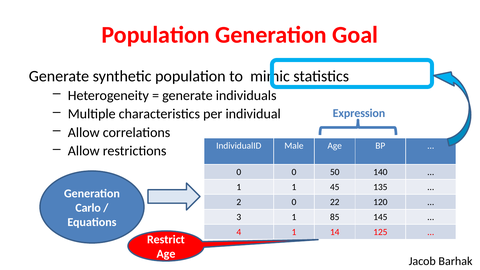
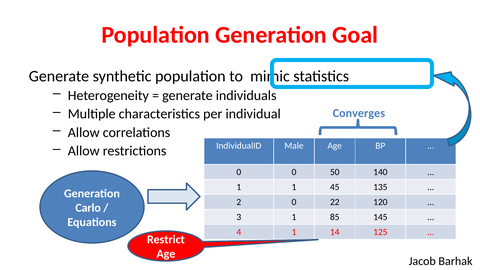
Expression: Expression -> Converges
